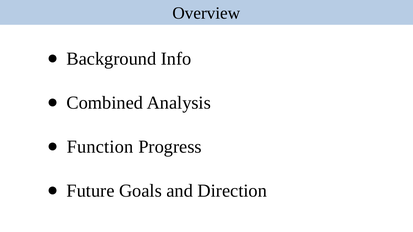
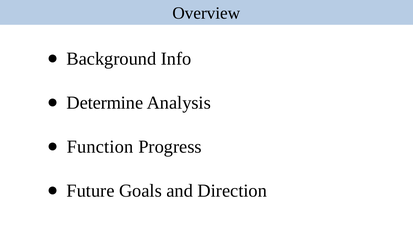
Combined: Combined -> Determine
